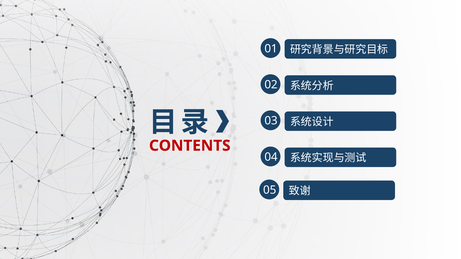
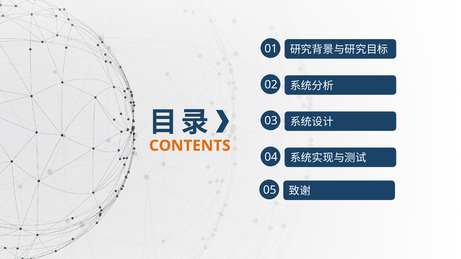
CONTENTS colour: red -> orange
